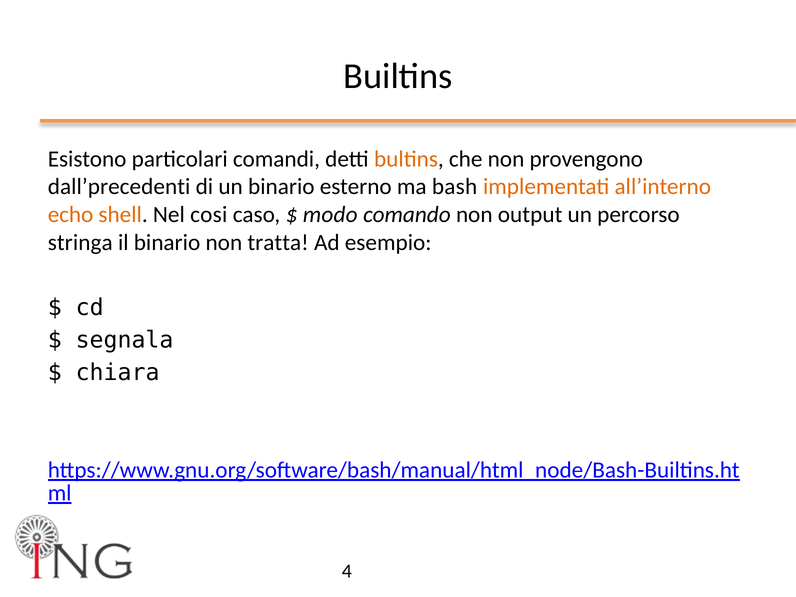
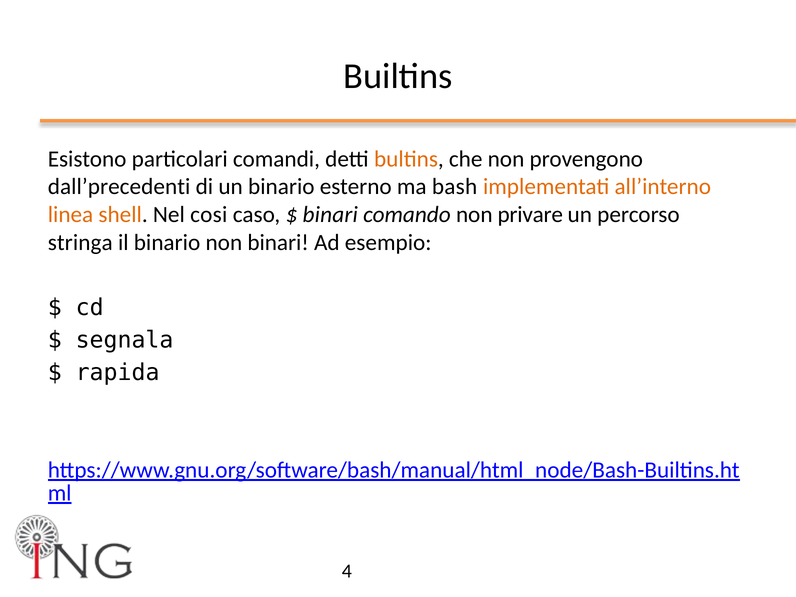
echo: echo -> linea
modo at (330, 215): modo -> binari
output: output -> privare
non tratta: tratta -> binari
chiara: chiara -> rapida
